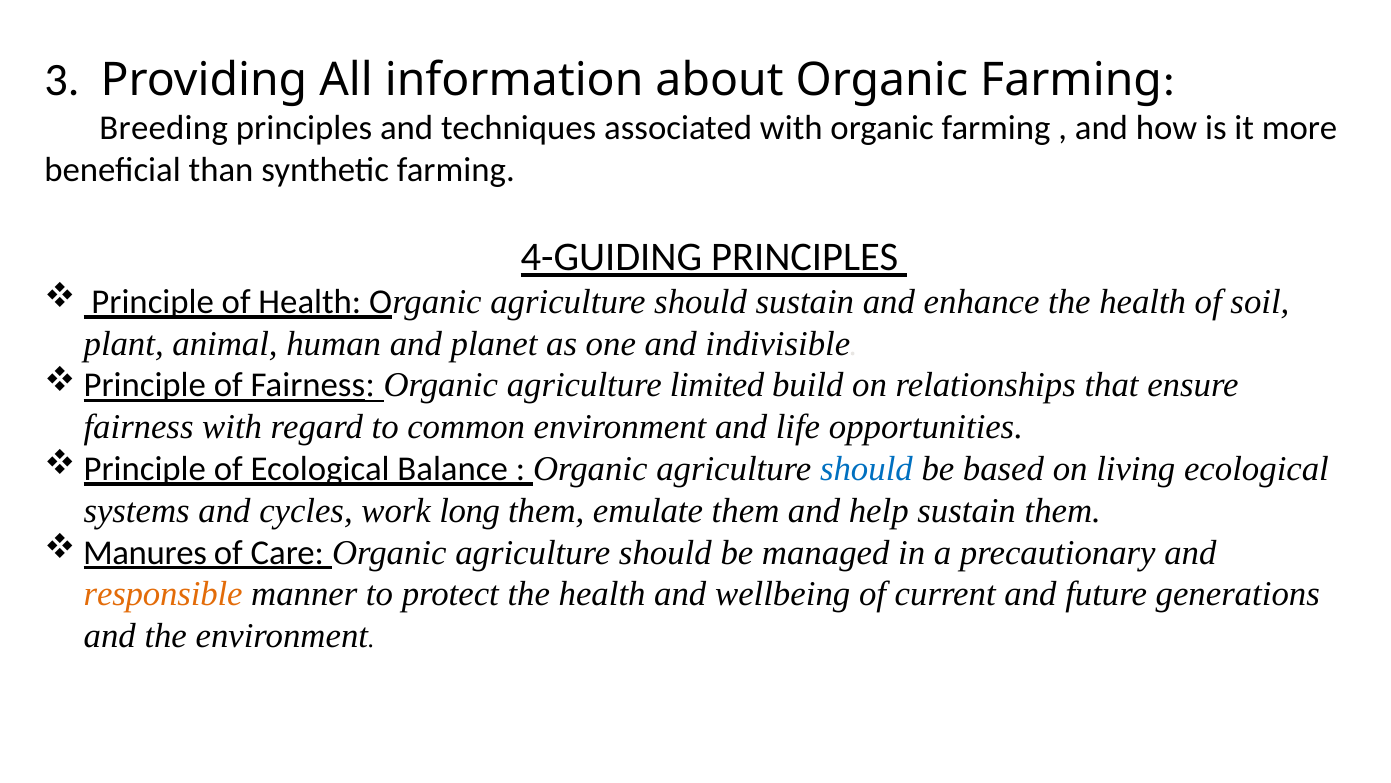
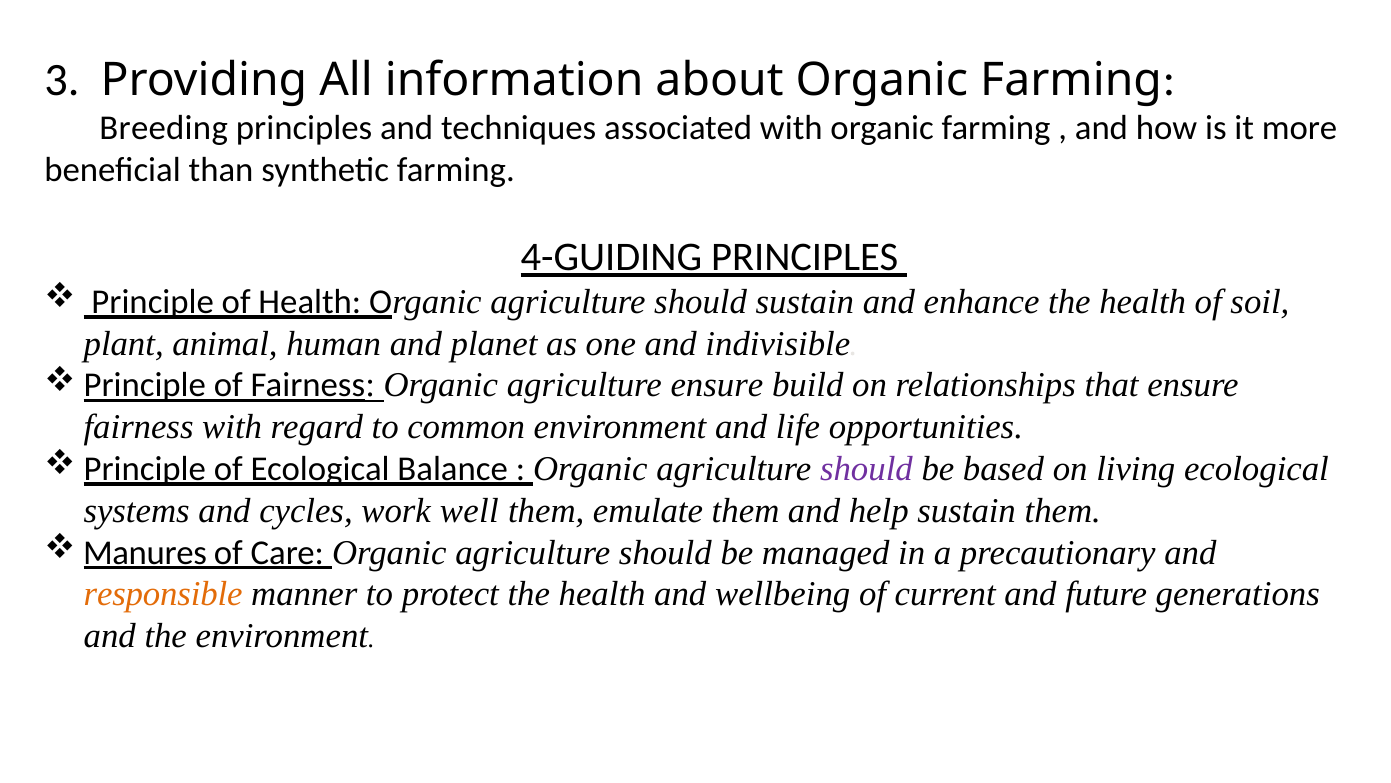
agriculture limited: limited -> ensure
should at (866, 469) colour: blue -> purple
long: long -> well
